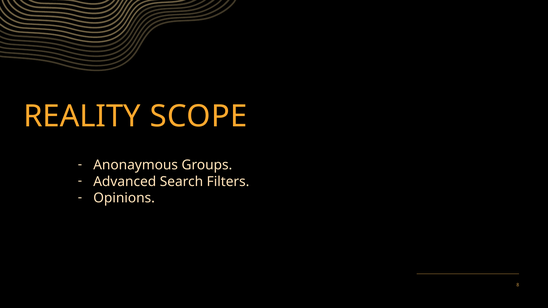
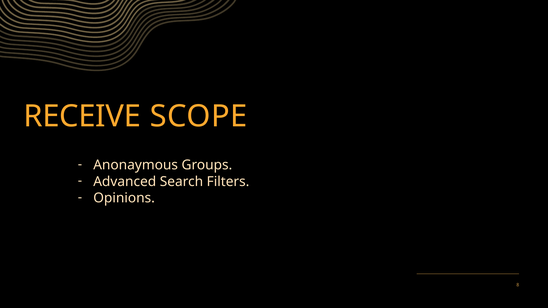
REALITY: REALITY -> RECEIVE
